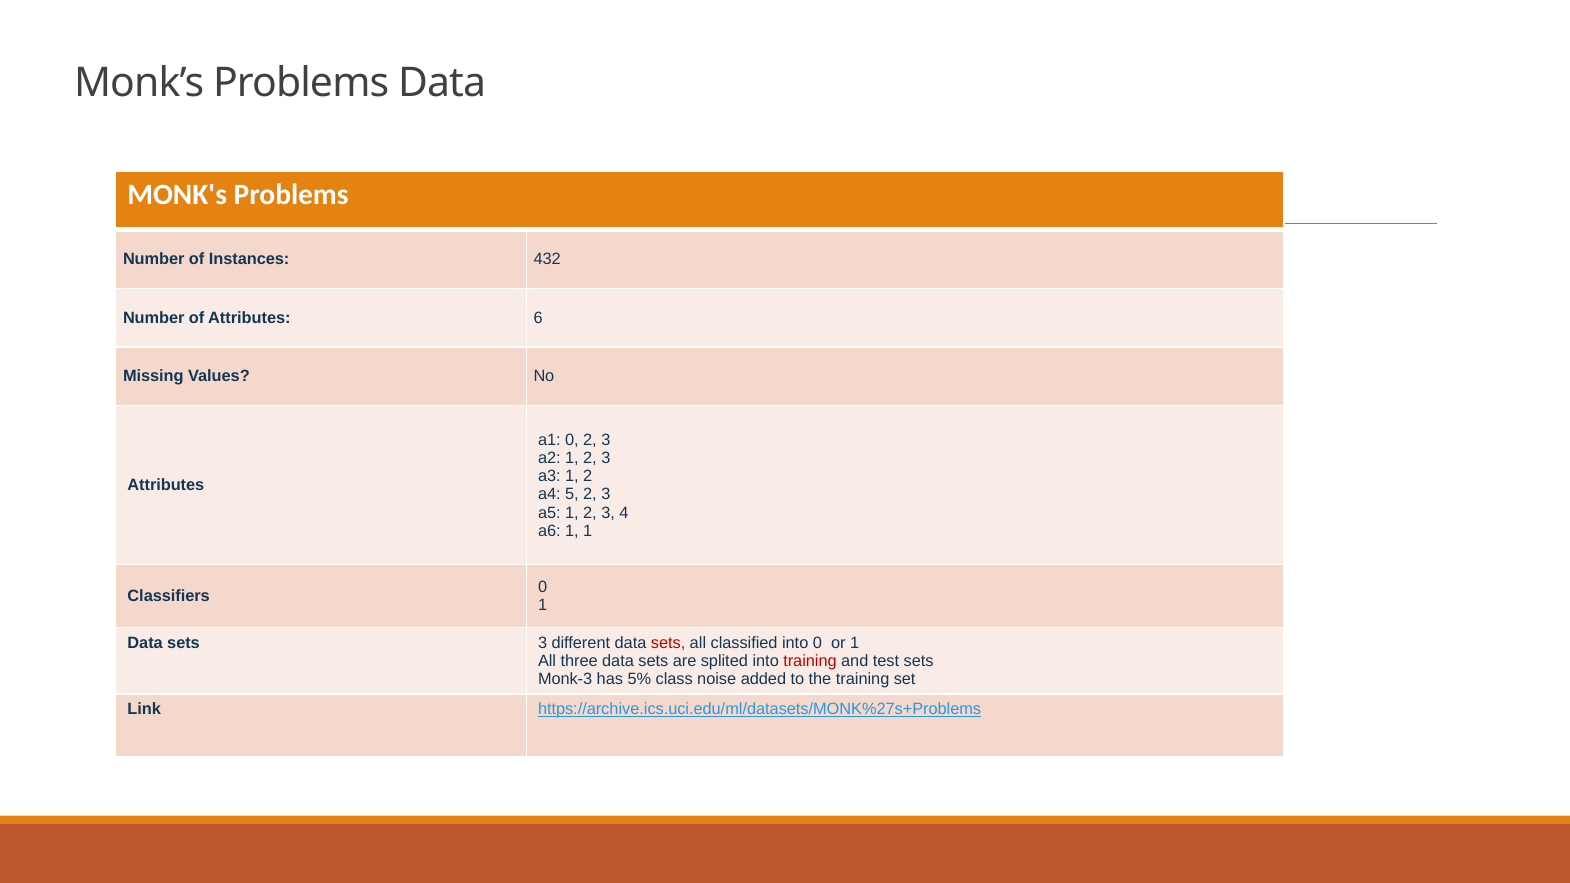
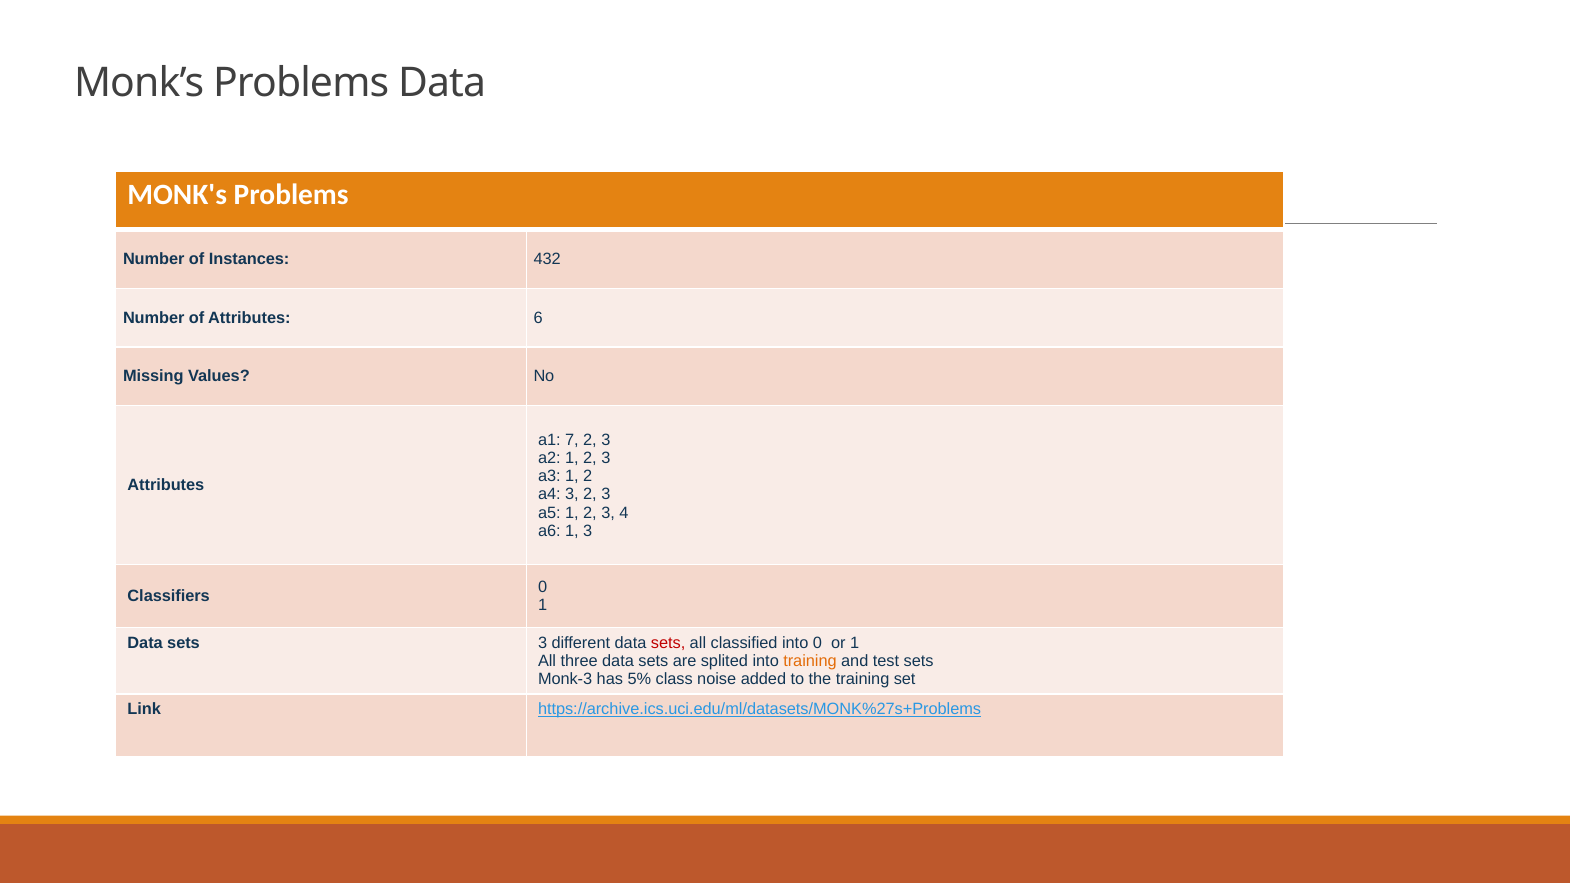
a1 0: 0 -> 7
a4 5: 5 -> 3
1 1: 1 -> 3
training at (810, 661) colour: red -> orange
